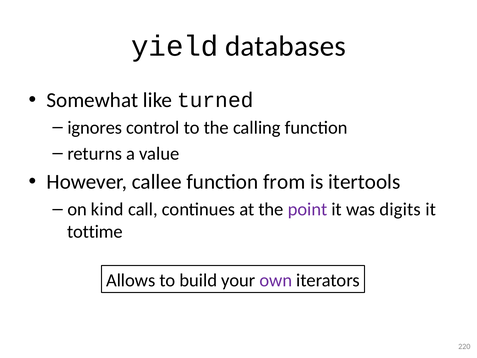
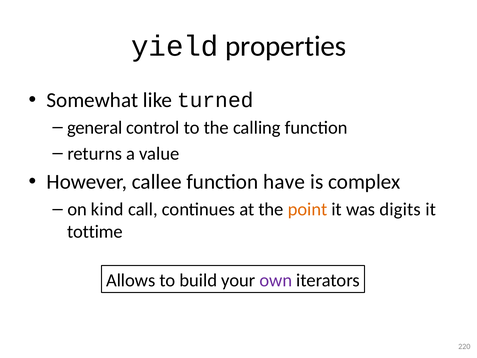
databases: databases -> properties
ignores: ignores -> general
from: from -> have
itertools: itertools -> complex
point colour: purple -> orange
